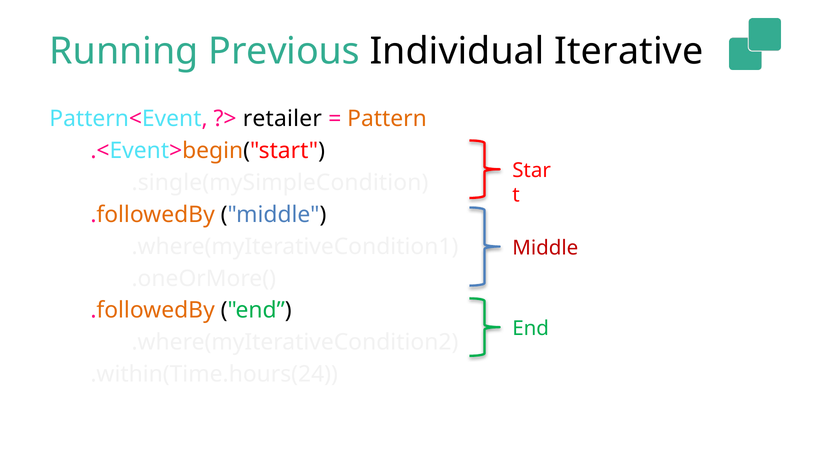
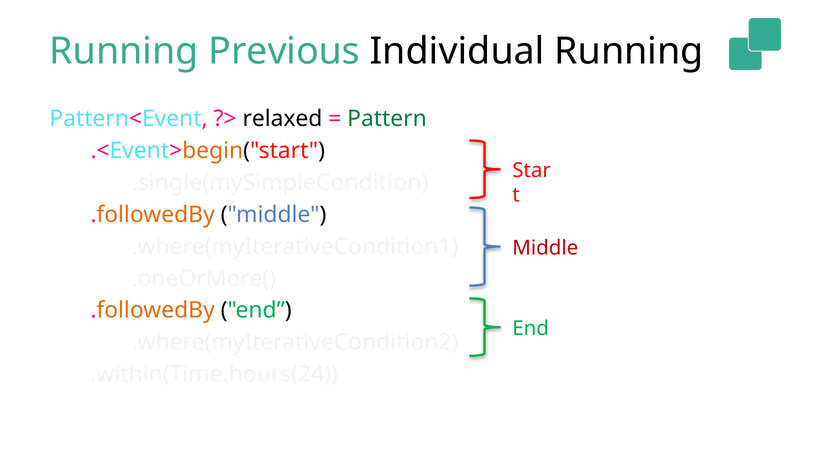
Individual Iterative: Iterative -> Running
retailer: retailer -> relaxed
Pattern colour: orange -> green
